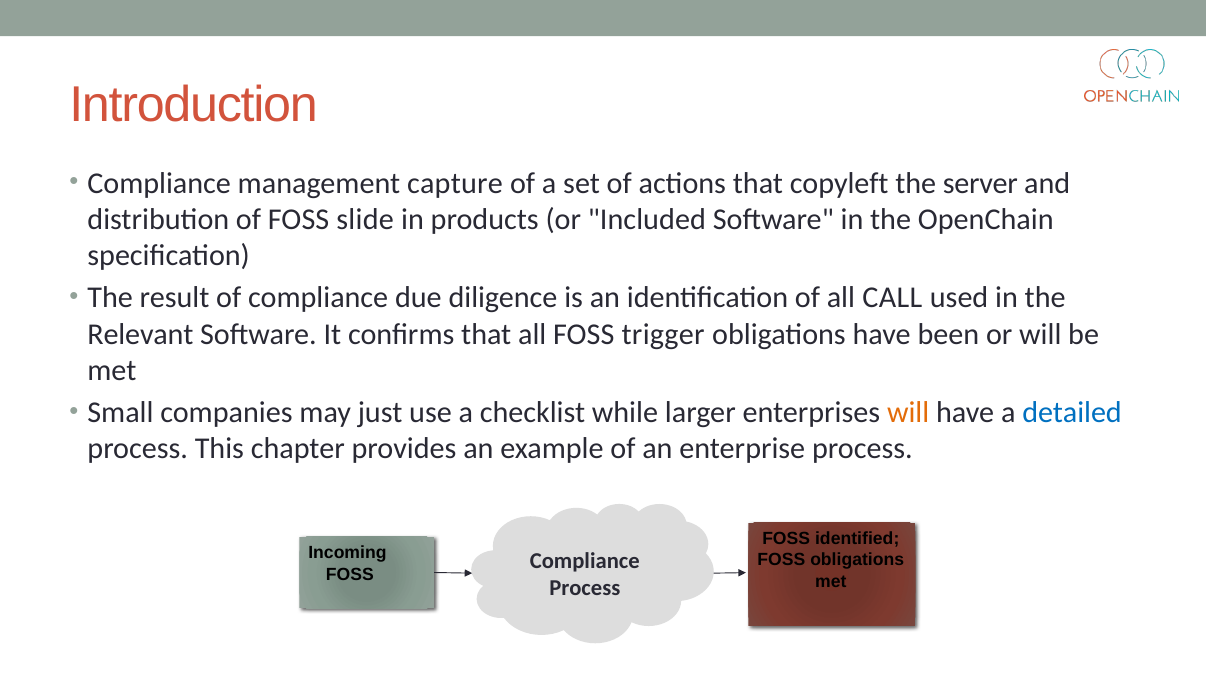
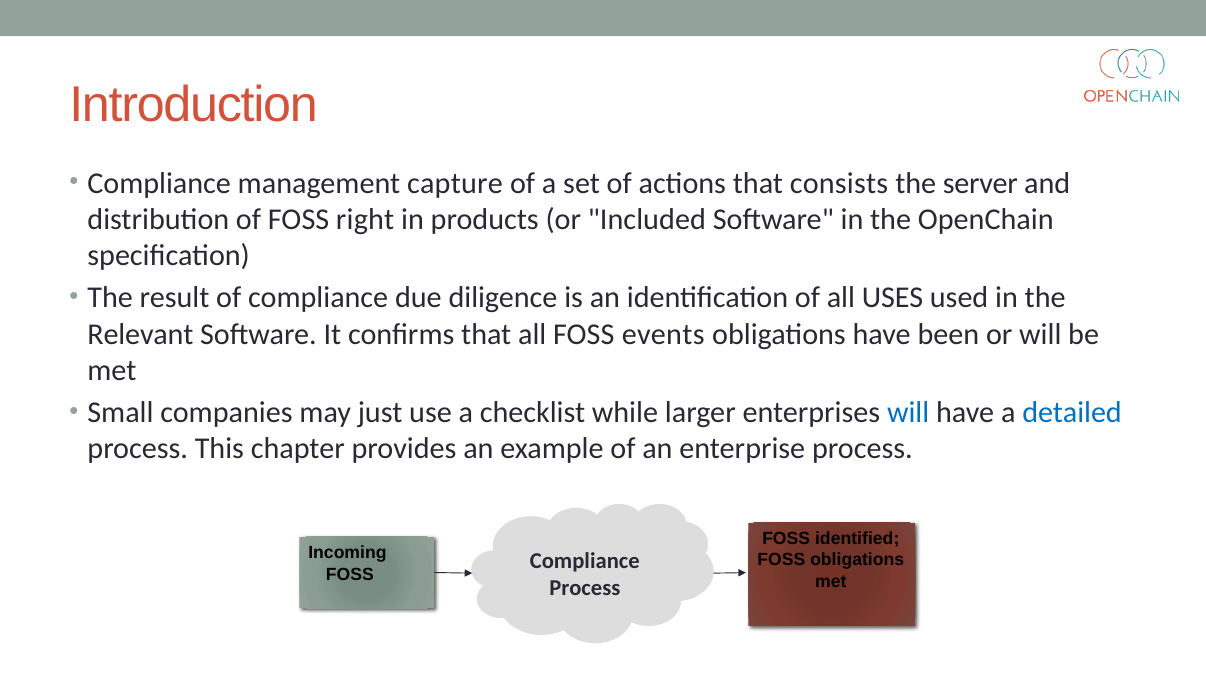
copyleft: copyleft -> consists
slide: slide -> right
CALL: CALL -> USES
trigger: trigger -> events
will at (908, 412) colour: orange -> blue
